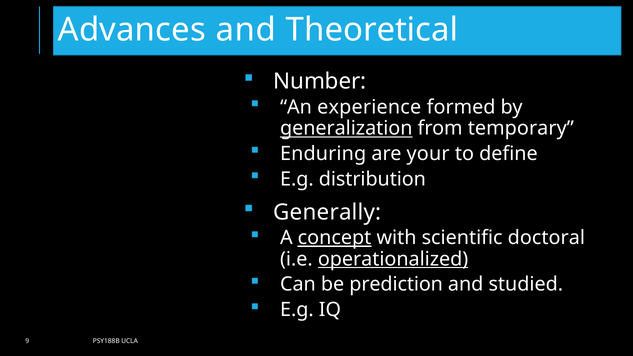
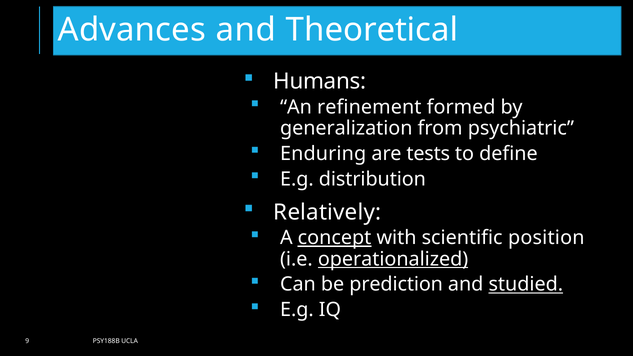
Number: Number -> Humans
experience: experience -> refinement
generalization underline: present -> none
temporary: temporary -> psychiatric
your: your -> tests
Generally: Generally -> Relatively
doctoral: doctoral -> position
studied underline: none -> present
